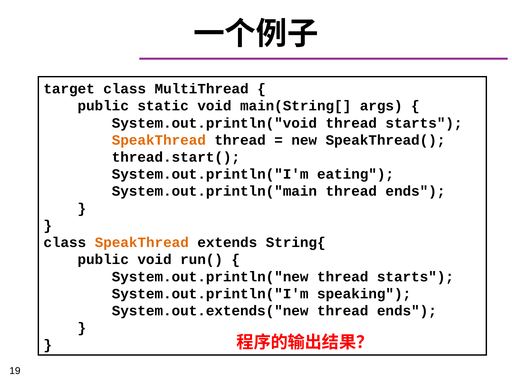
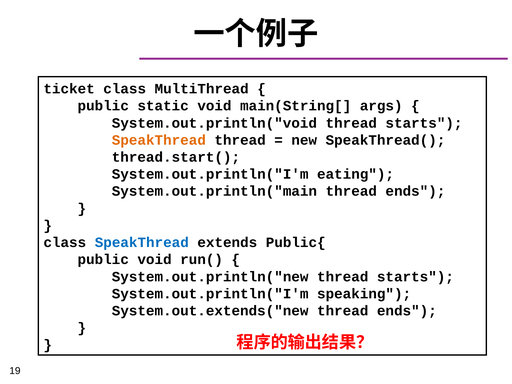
target: target -> ticket
SpeakThread at (142, 242) colour: orange -> blue
String{: String{ -> Public{
